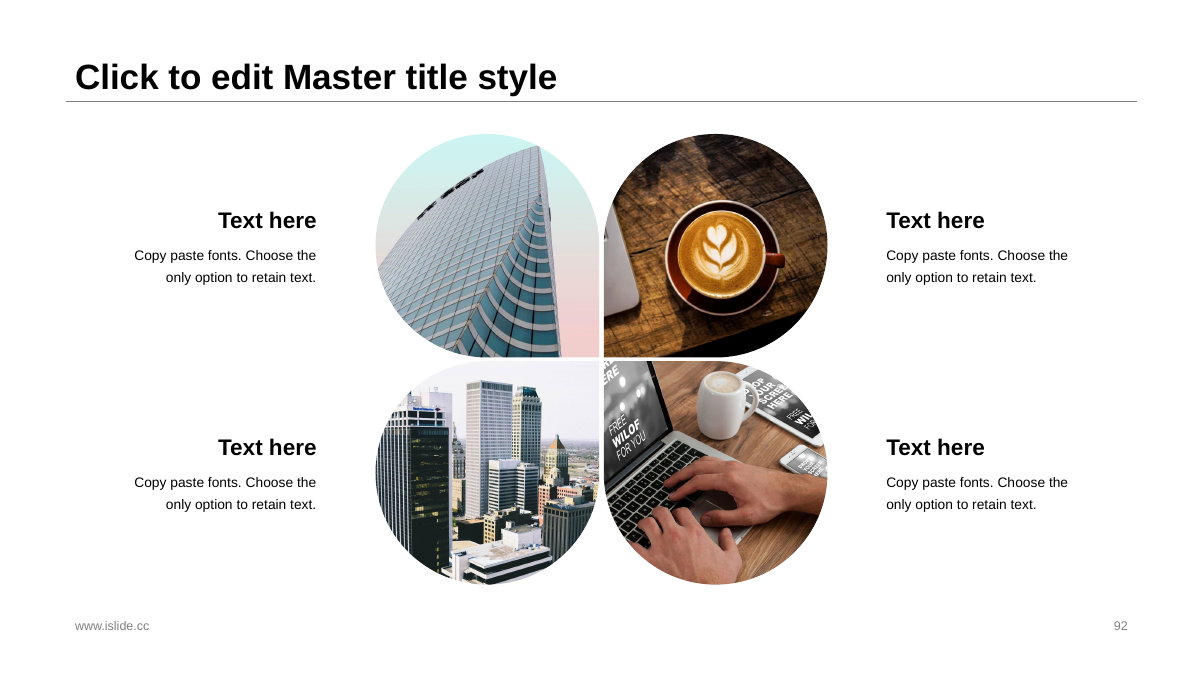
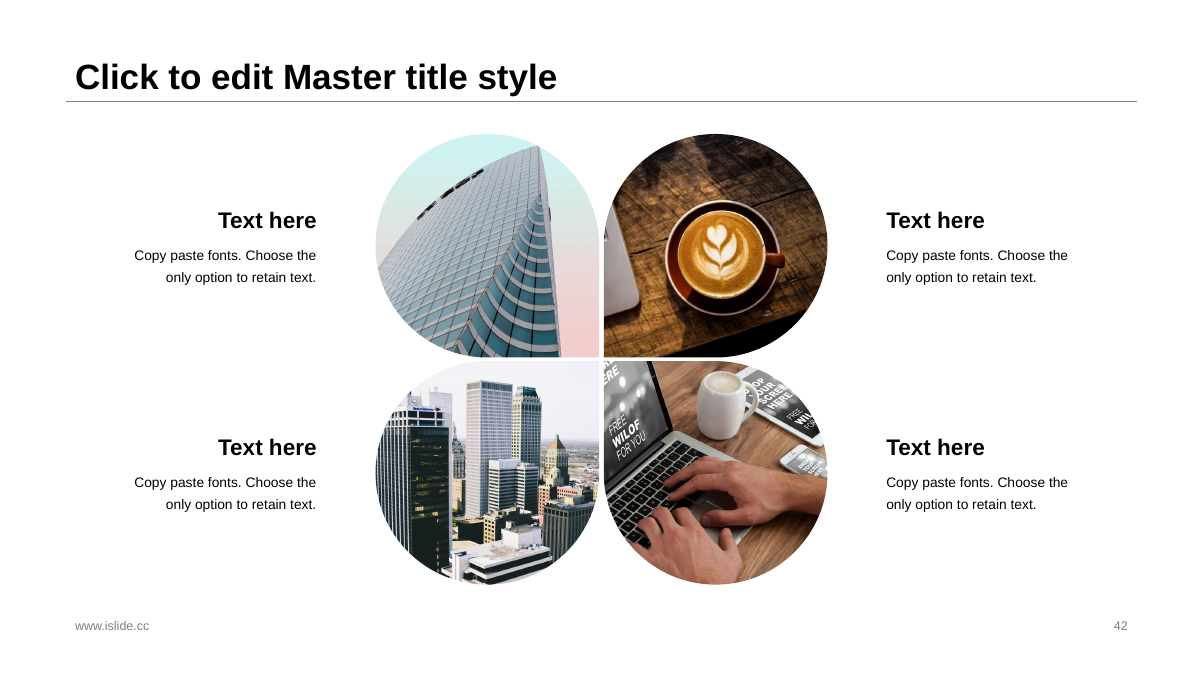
92: 92 -> 42
